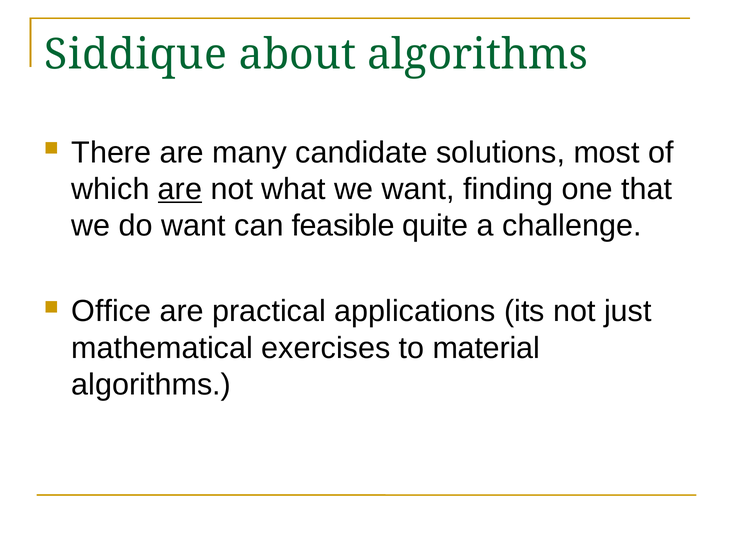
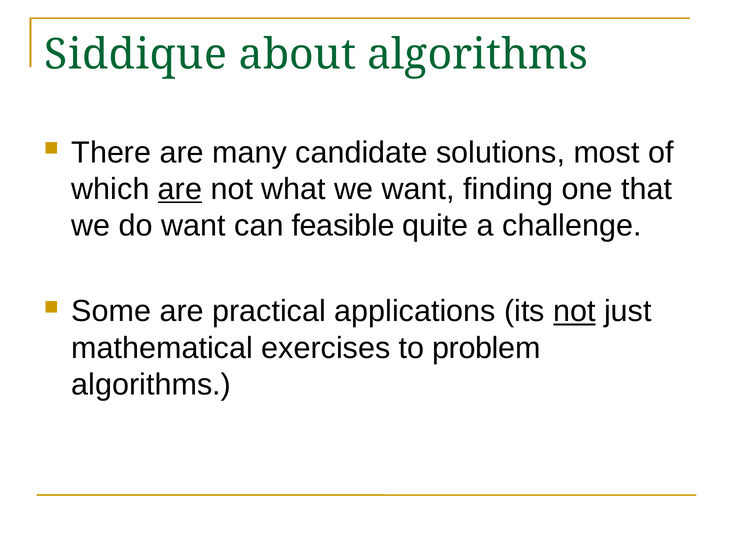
Office: Office -> Some
not at (574, 311) underline: none -> present
material: material -> problem
